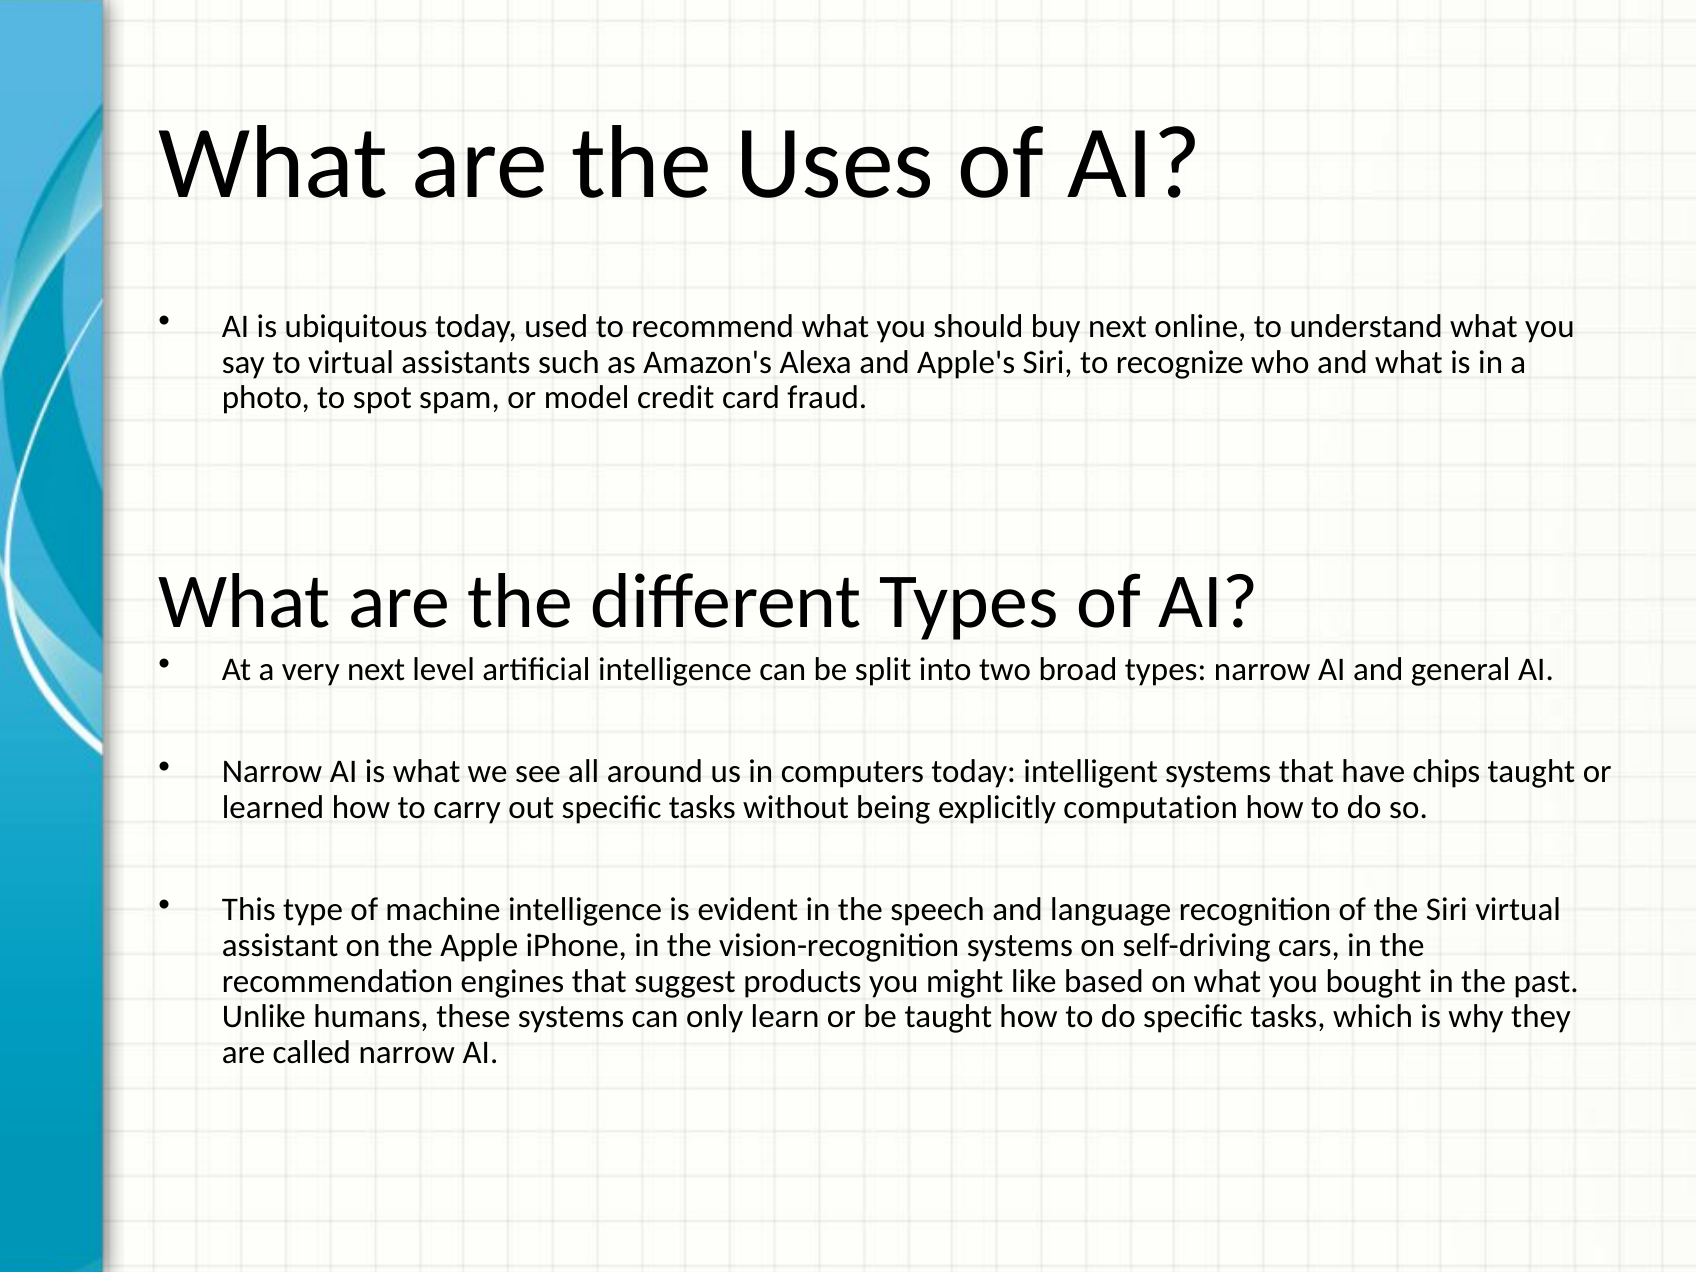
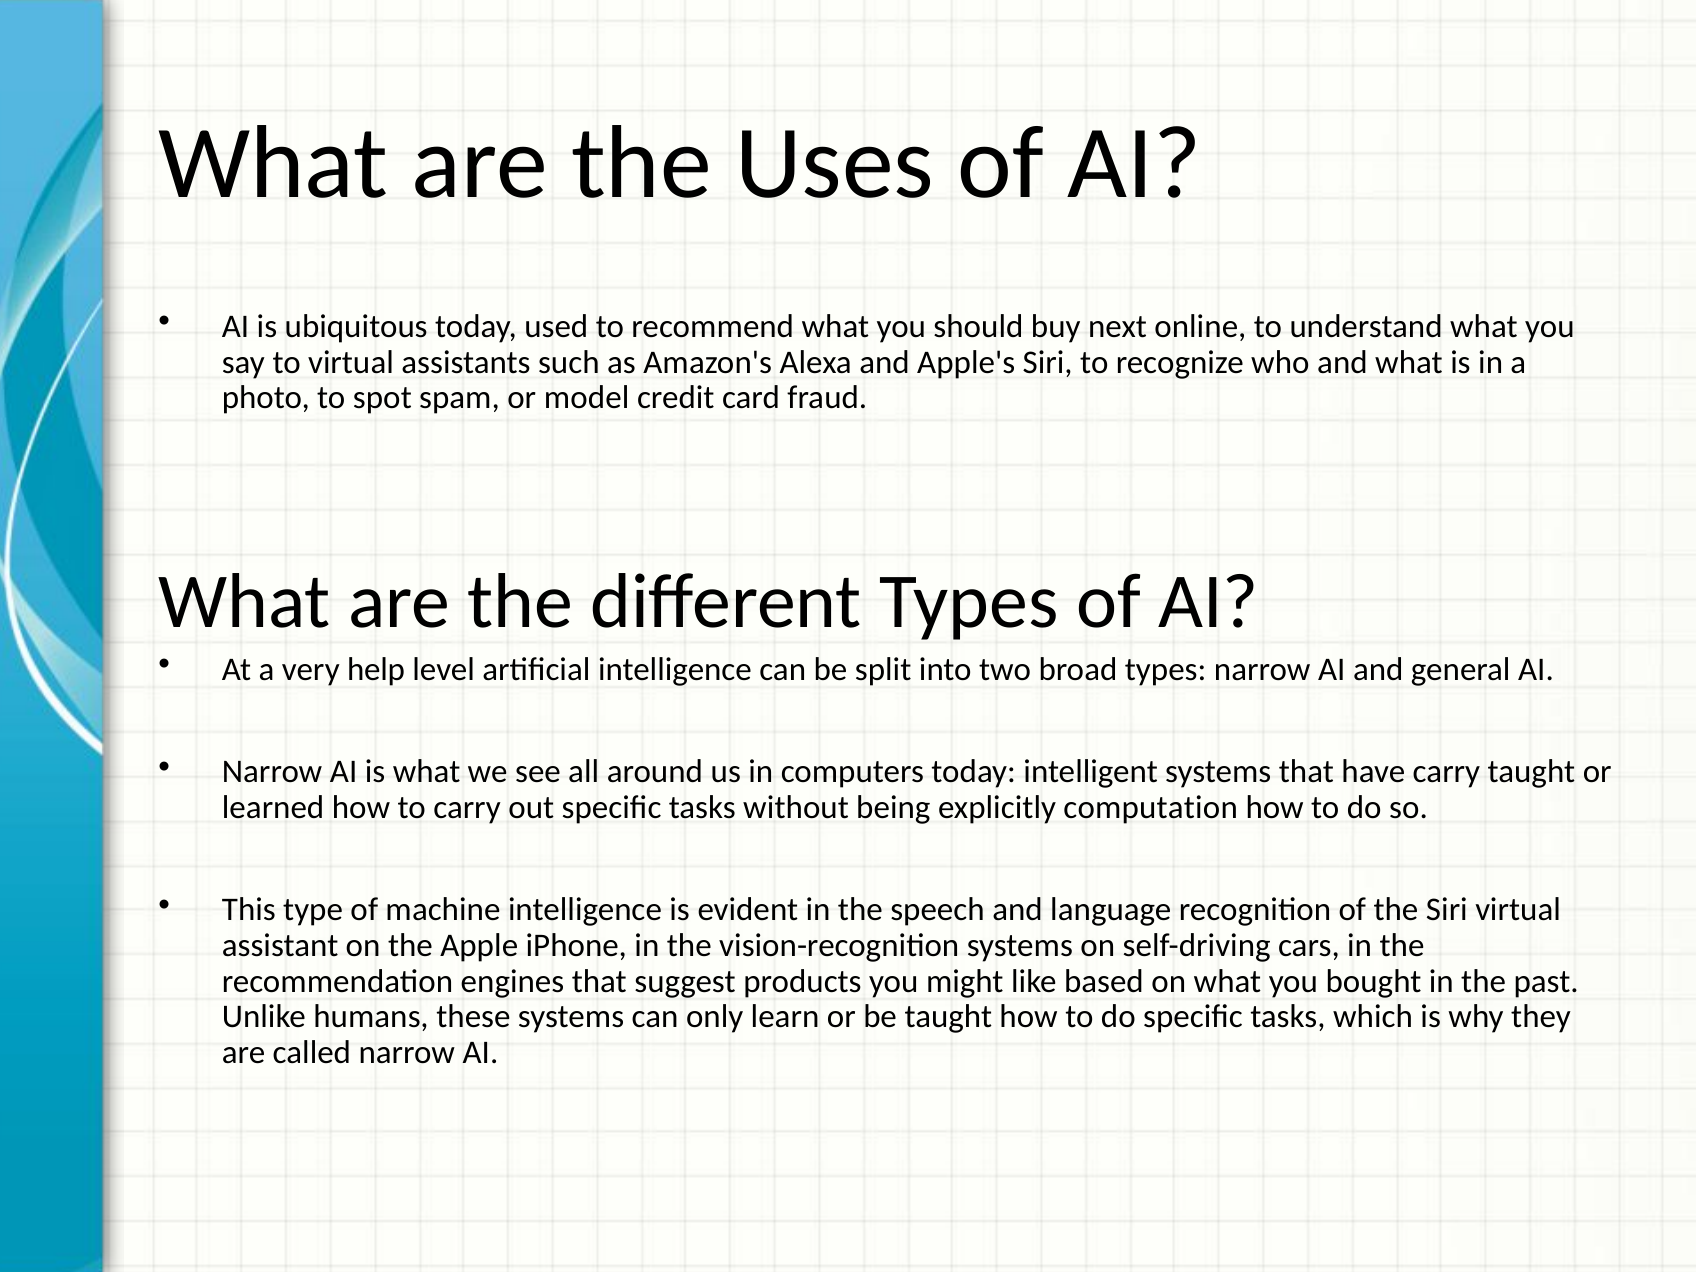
very next: next -> help
have chips: chips -> carry
